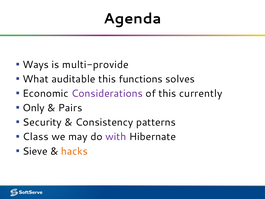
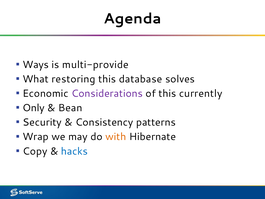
auditable: auditable -> restoring
functions: functions -> database
Pairs: Pairs -> Bean
Class: Class -> Wrap
with colour: purple -> orange
Sieve: Sieve -> Copy
hacks colour: orange -> blue
